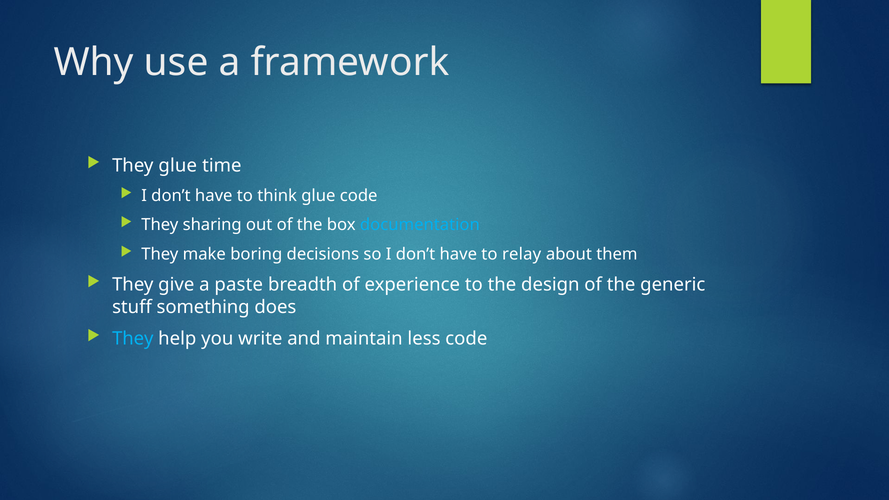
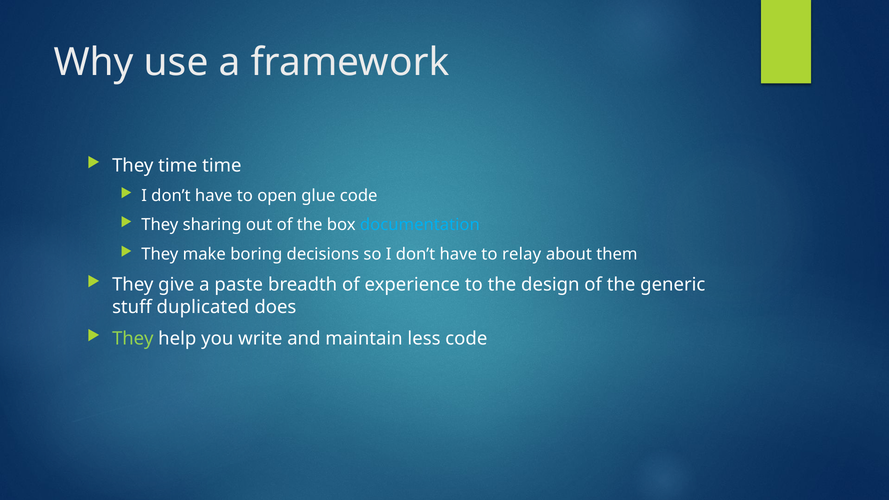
They glue: glue -> time
think: think -> open
something: something -> duplicated
They at (133, 338) colour: light blue -> light green
